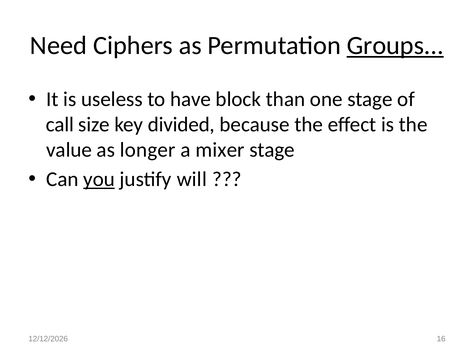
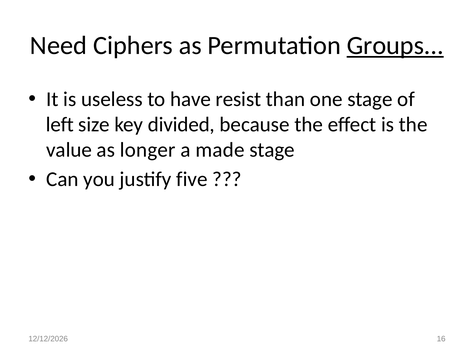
block: block -> resist
call: call -> left
mixer: mixer -> made
you underline: present -> none
will: will -> five
